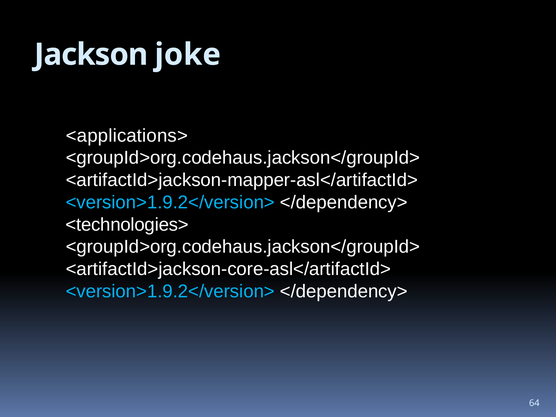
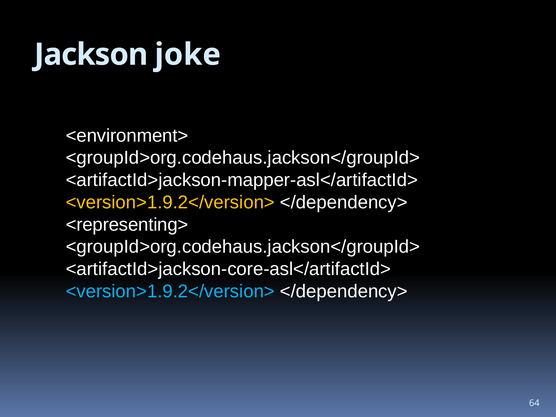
<applications>: <applications> -> <environment>
<version>1.9.2</version> at (170, 202) colour: light blue -> yellow
<technologies>: <technologies> -> <representing>
